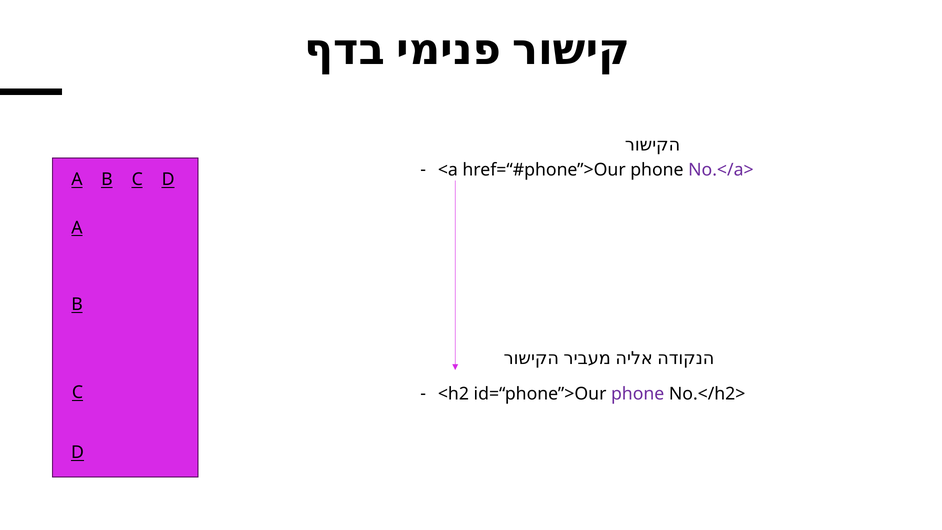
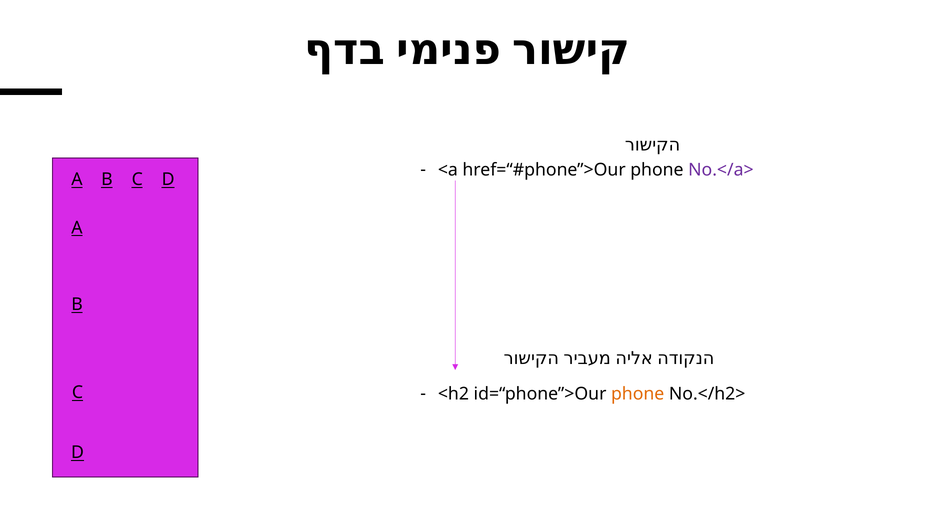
phone at (638, 394) colour: purple -> orange
